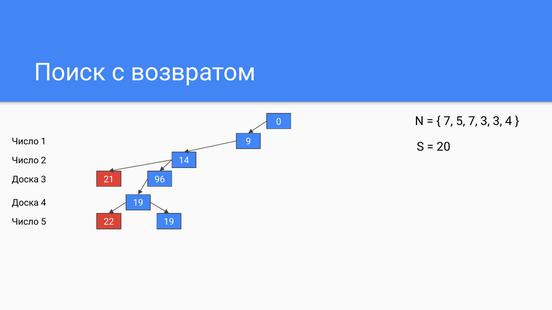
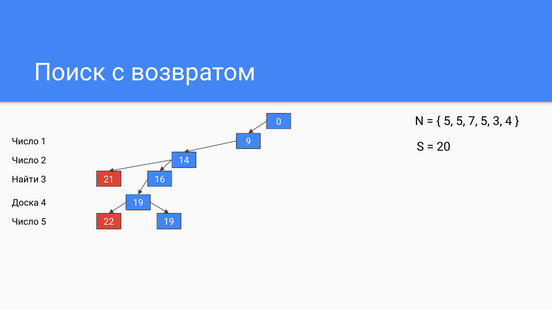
7 at (448, 121): 7 -> 5
7 3: 3 -> 5
Доска at (25, 180): Доска -> Найти
96: 96 -> 16
